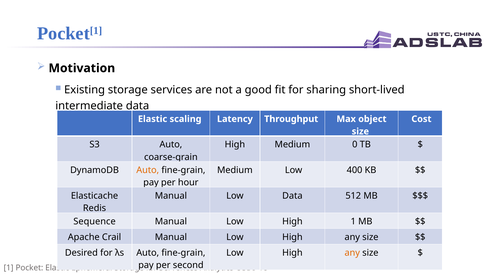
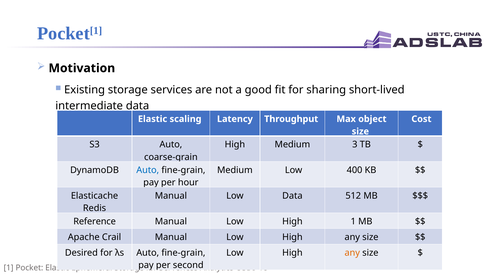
0: 0 -> 3
Auto at (148, 170) colour: orange -> blue
Sequence: Sequence -> Reference
